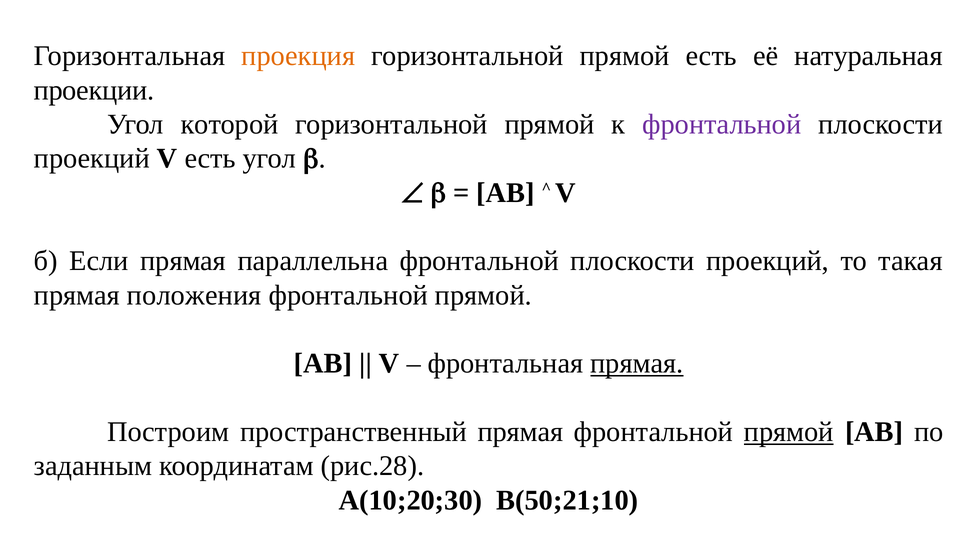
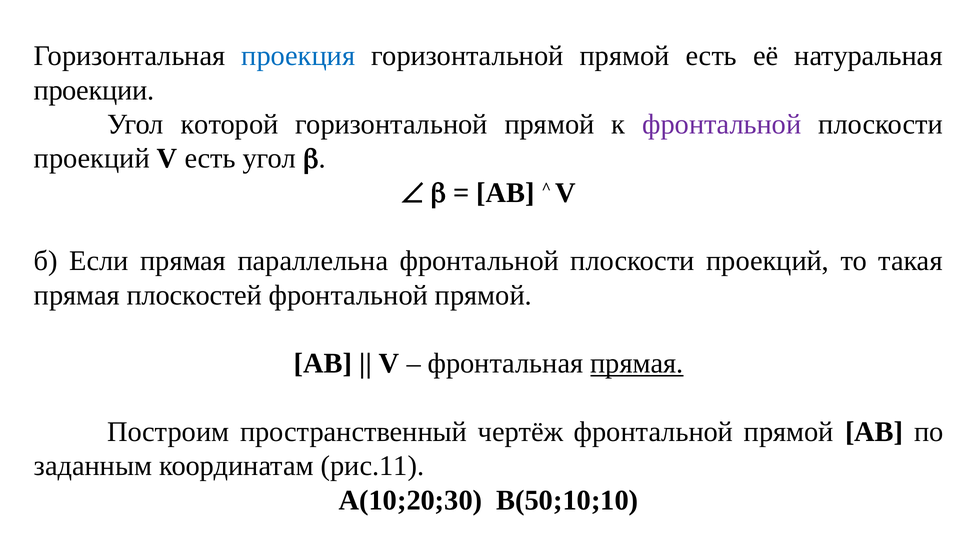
проекция colour: orange -> blue
положения: положения -> плоскостей
пространственный прямая: прямая -> чертёж
прямой at (789, 431) underline: present -> none
рис.28: рис.28 -> рис.11
В(50;21;10: В(50;21;10 -> В(50;10;10
